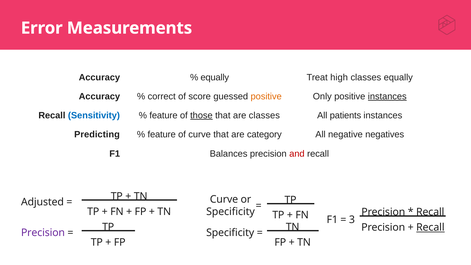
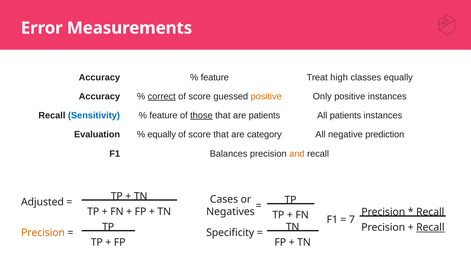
equally at (215, 77): equally -> feature
correct underline: none -> present
instances at (387, 96) underline: present -> none
are classes: classes -> patients
Predicting: Predicting -> Evaluation
feature at (162, 135): feature -> equally
curve at (200, 135): curve -> score
negatives: negatives -> prediction
and colour: red -> orange
Curve at (224, 199): Curve -> Cases
Specificity at (230, 212): Specificity -> Negatives
3: 3 -> 7
Precision at (43, 233) colour: purple -> orange
